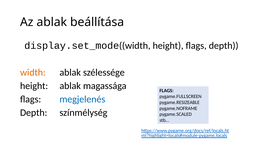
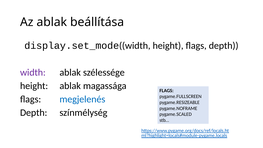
width colour: orange -> purple
